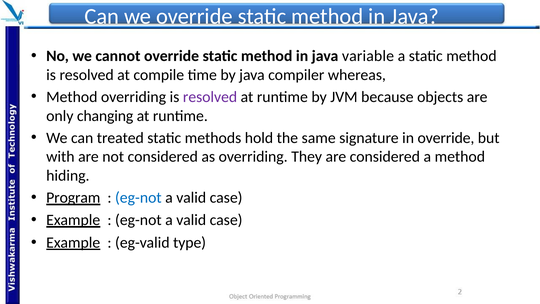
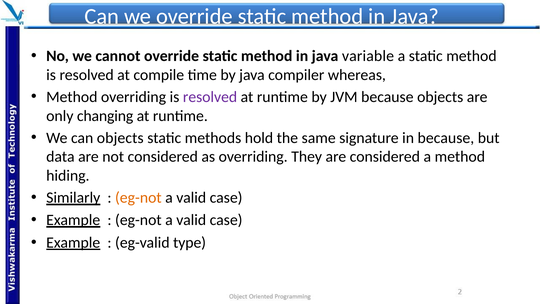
can treated: treated -> objects
in override: override -> because
with: with -> data
Program: Program -> Similarly
eg-not at (138, 197) colour: blue -> orange
